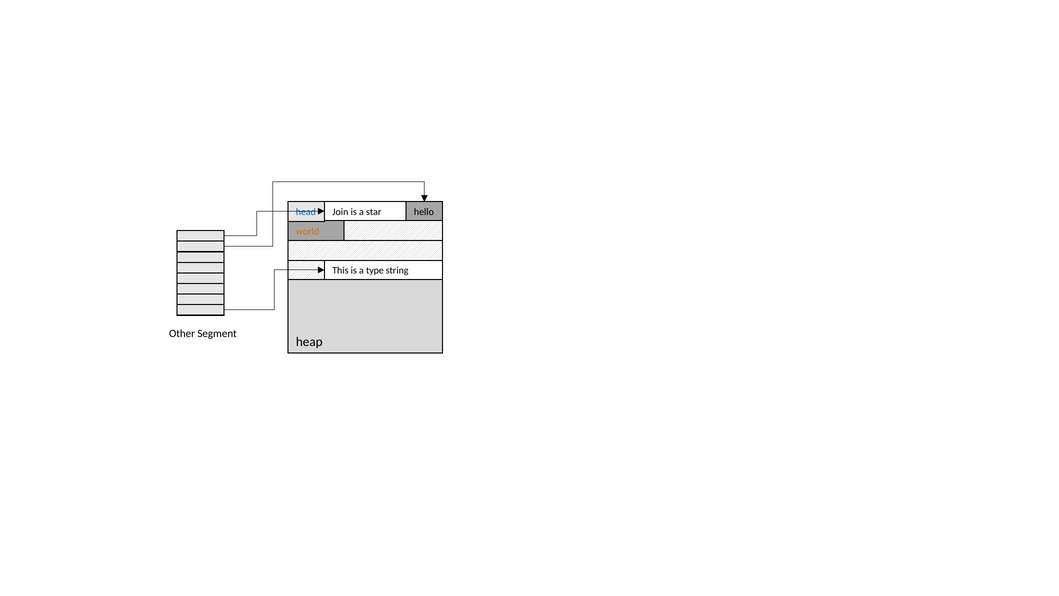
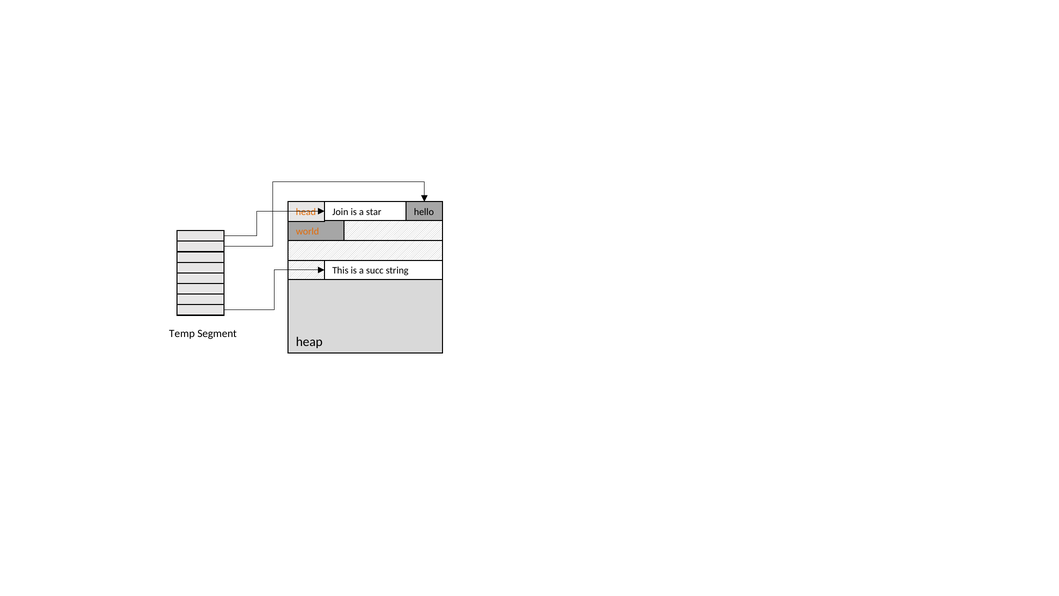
head colour: blue -> orange
type: type -> succ
Other: Other -> Temp
